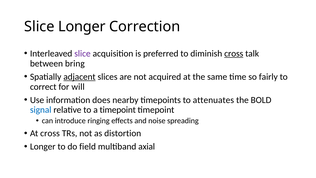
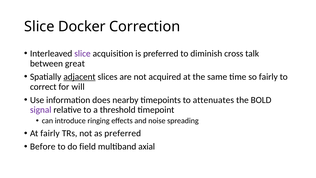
Slice Longer: Longer -> Docker
cross at (234, 53) underline: present -> none
bring: bring -> great
signal colour: blue -> purple
a timepoint: timepoint -> threshold
At cross: cross -> fairly
as distortion: distortion -> preferred
Longer at (43, 146): Longer -> Before
